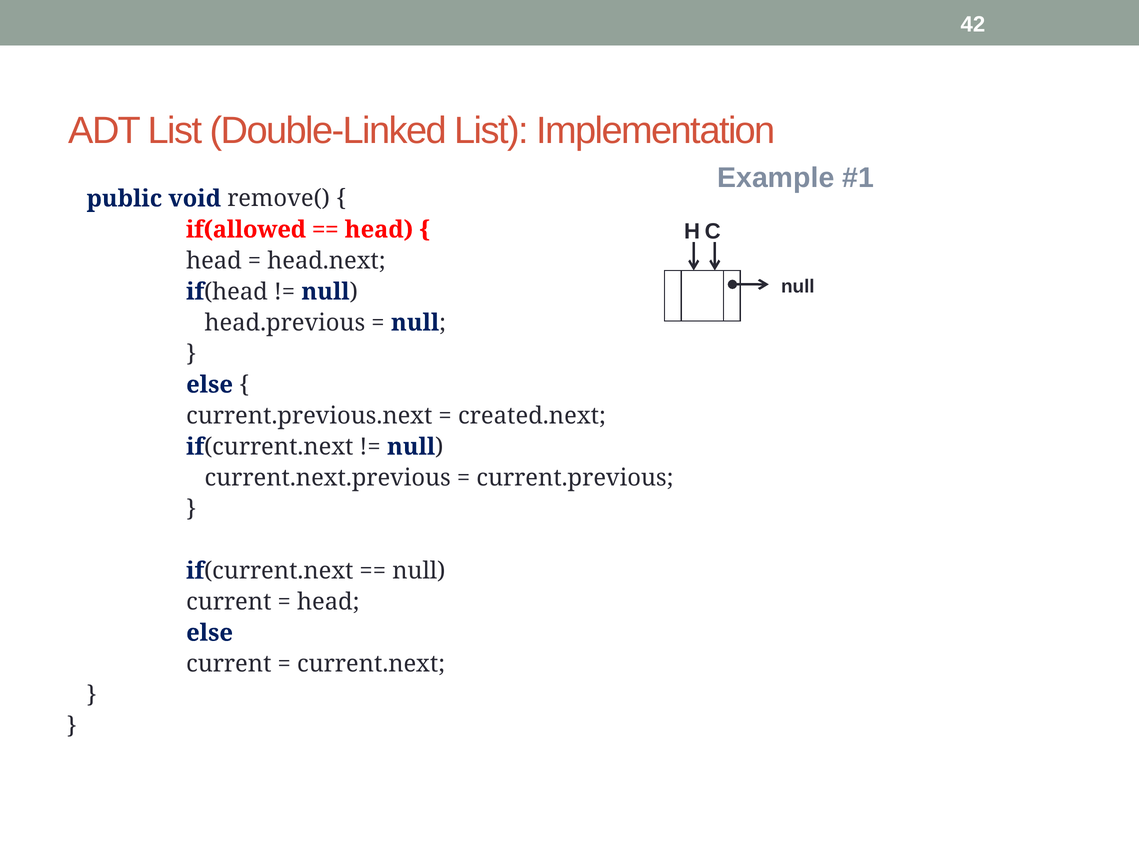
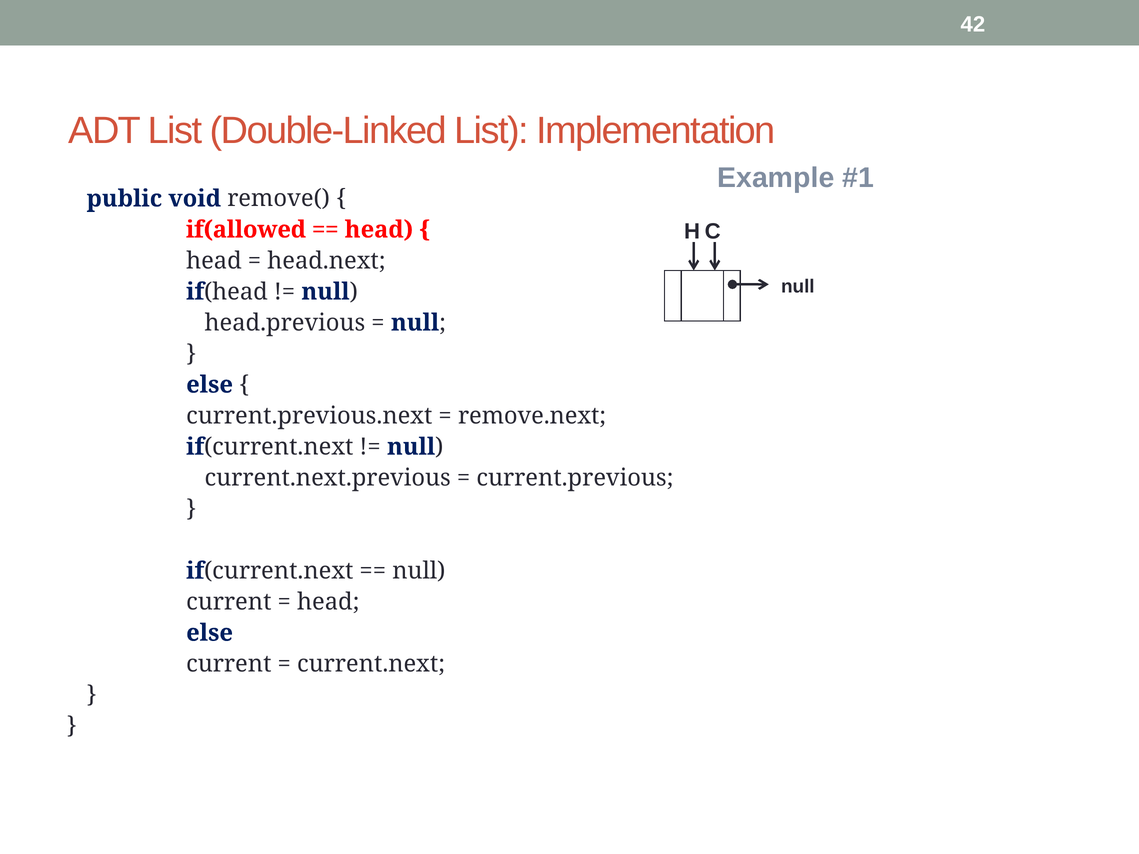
created.next: created.next -> remove.next
